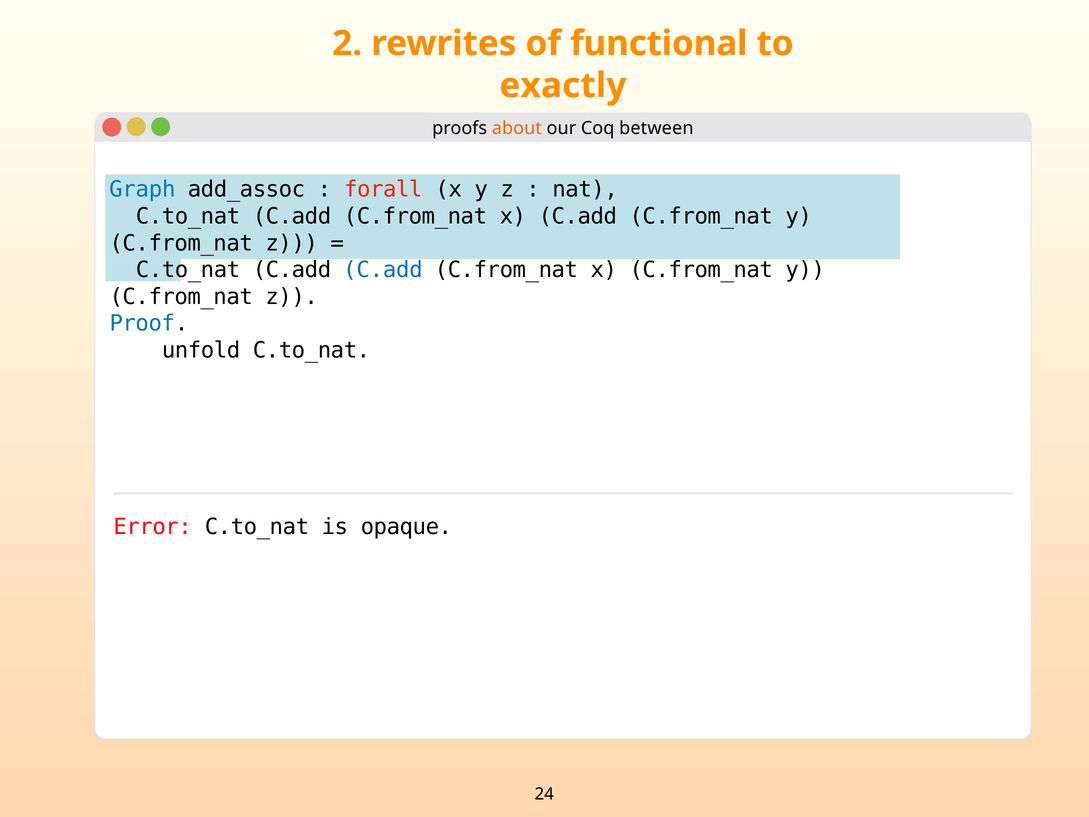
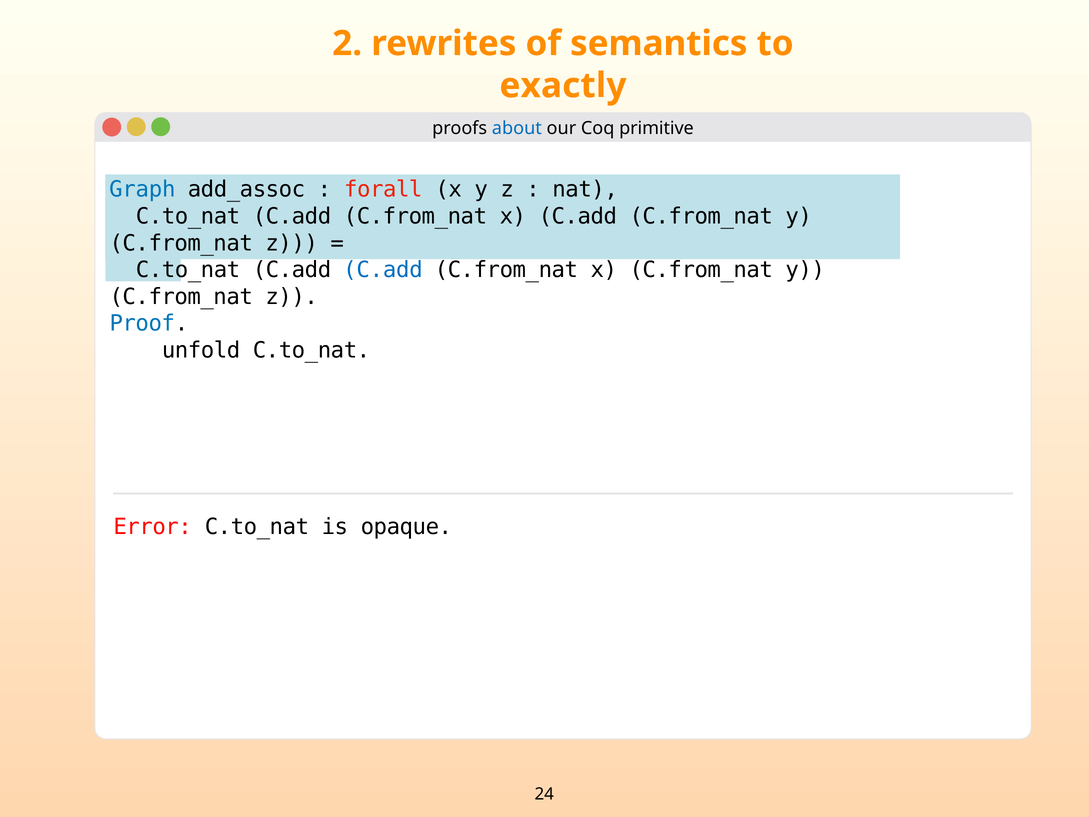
functional: functional -> semantics
about colour: orange -> blue
between: between -> primitive
